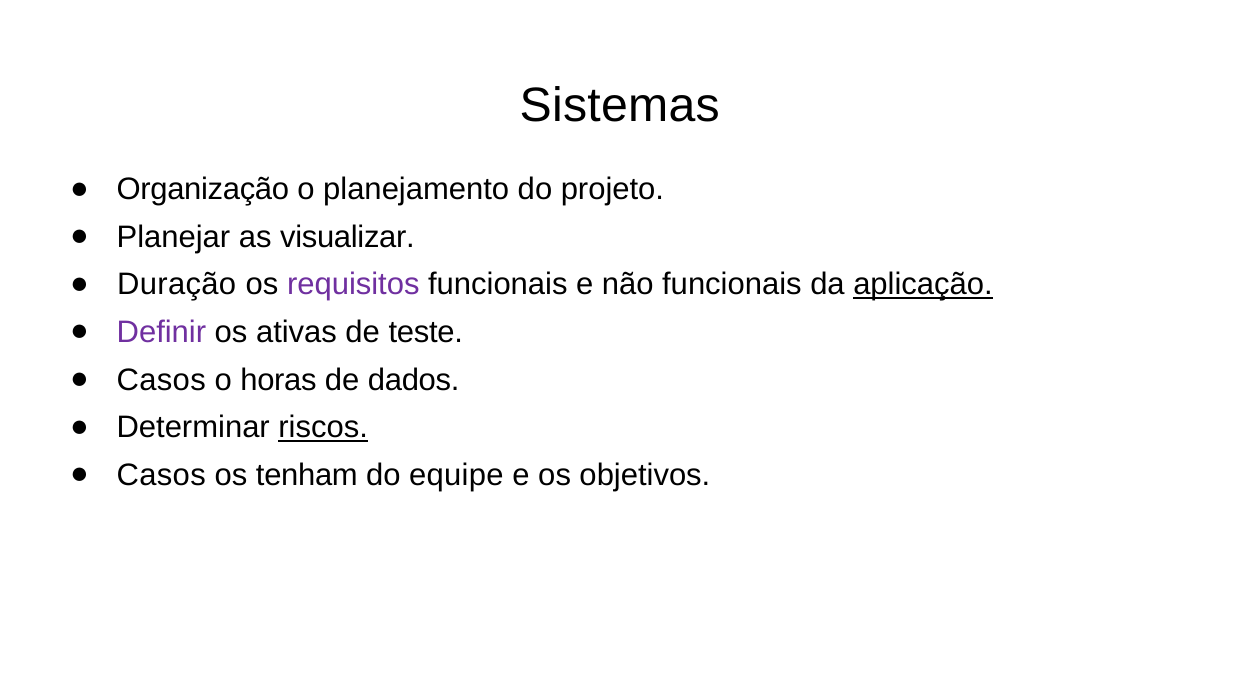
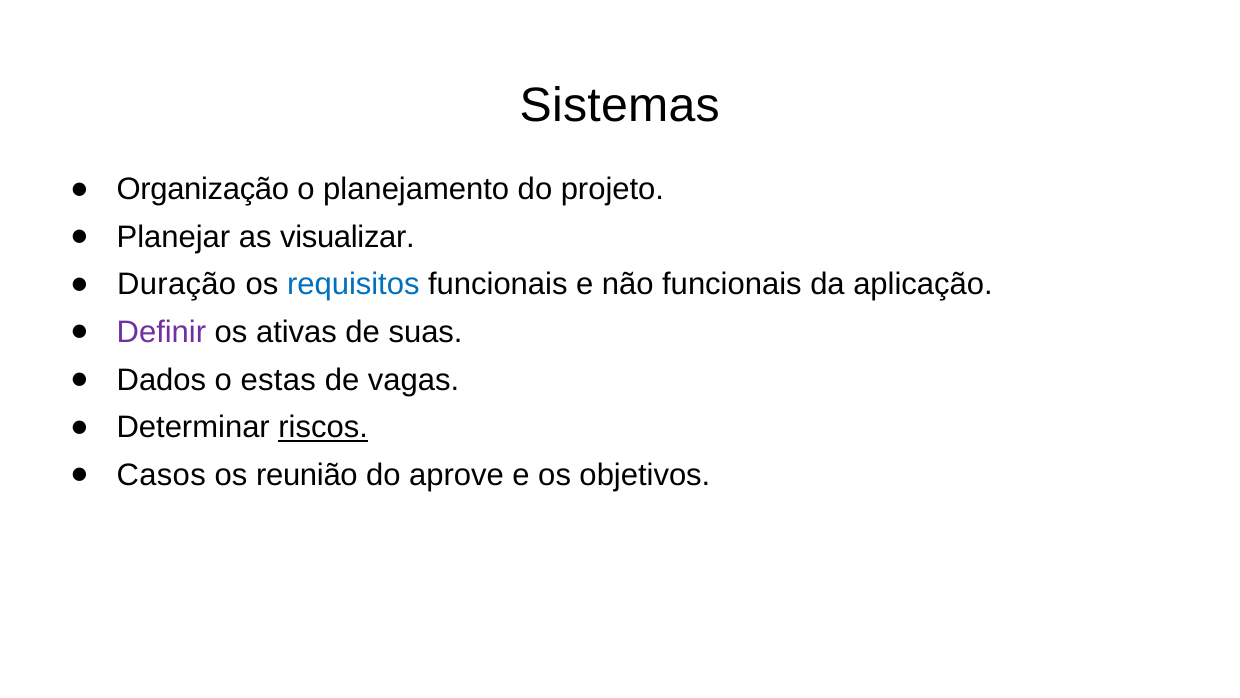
requisitos colour: purple -> blue
aplicação underline: present -> none
teste: teste -> suas
Casos at (161, 380): Casos -> Dados
horas: horas -> estas
dados: dados -> vagas
tenham: tenham -> reunião
equipe: equipe -> aprove
